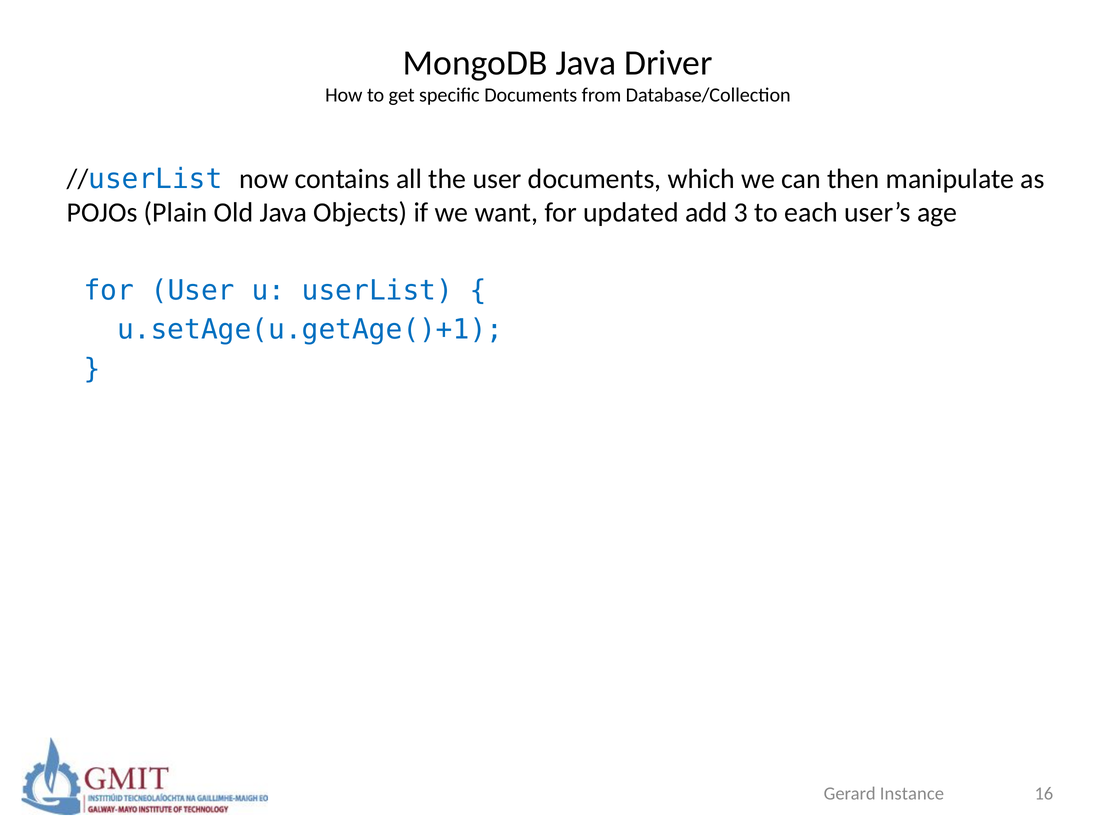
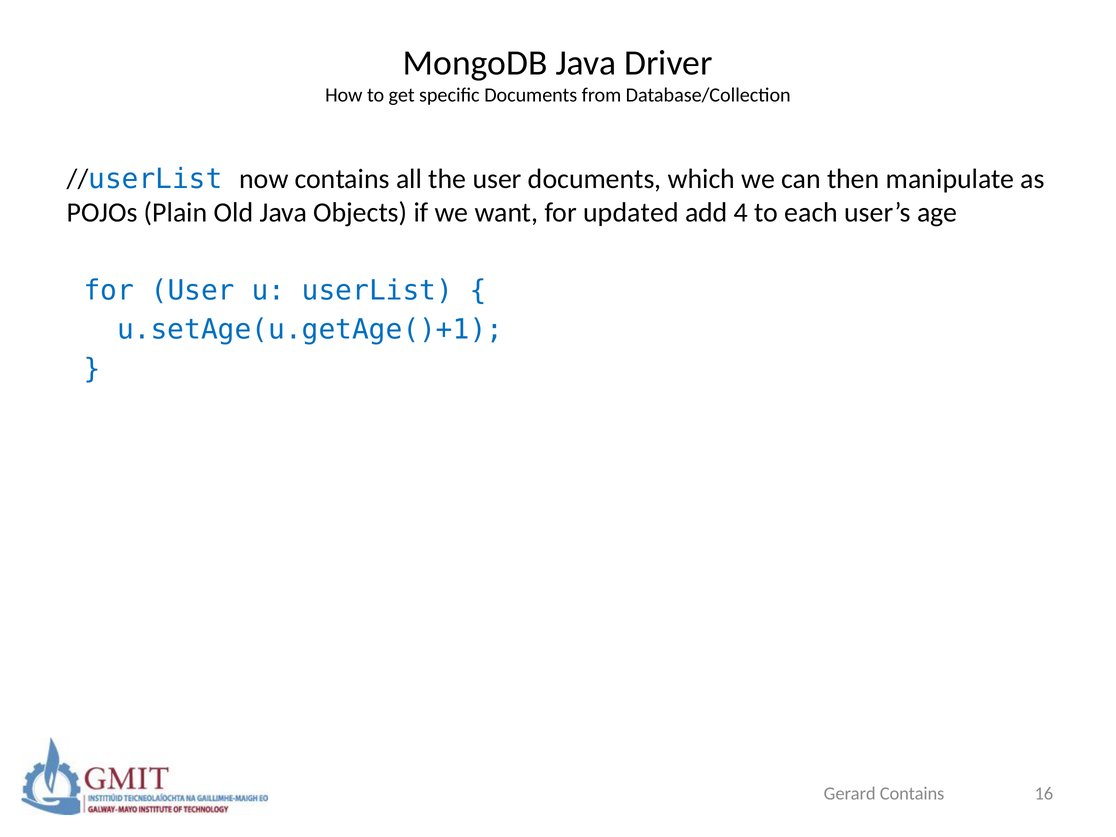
3: 3 -> 4
Gerard Instance: Instance -> Contains
